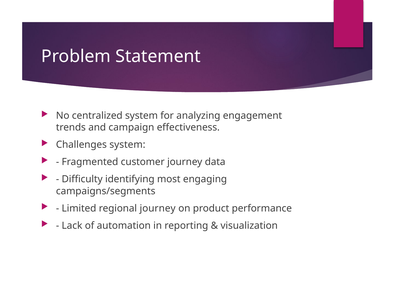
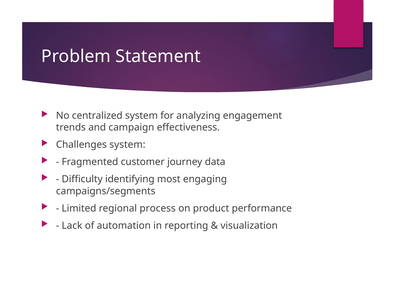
regional journey: journey -> process
